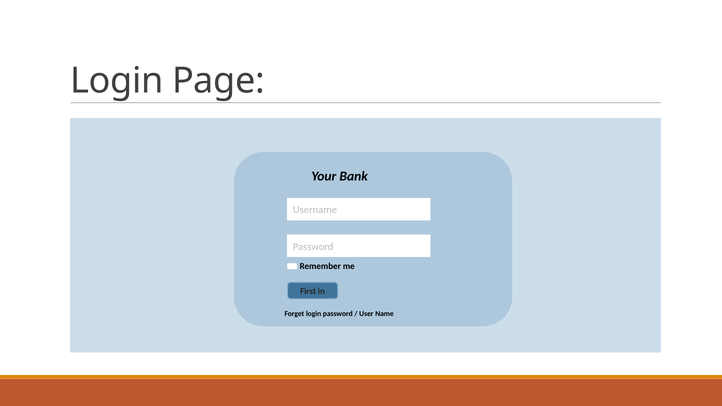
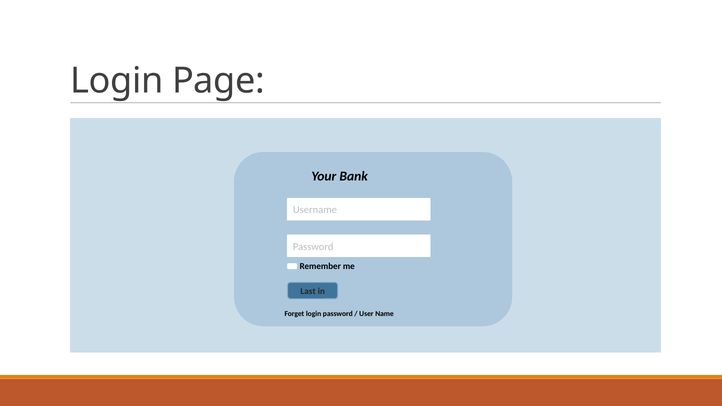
First: First -> Last
